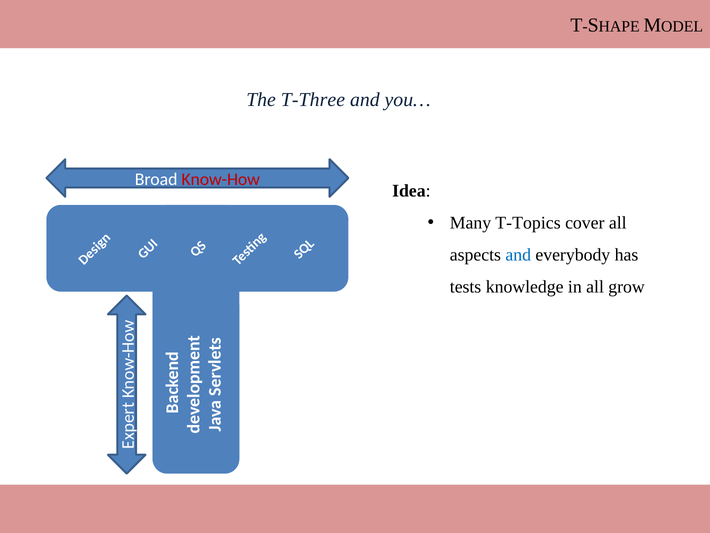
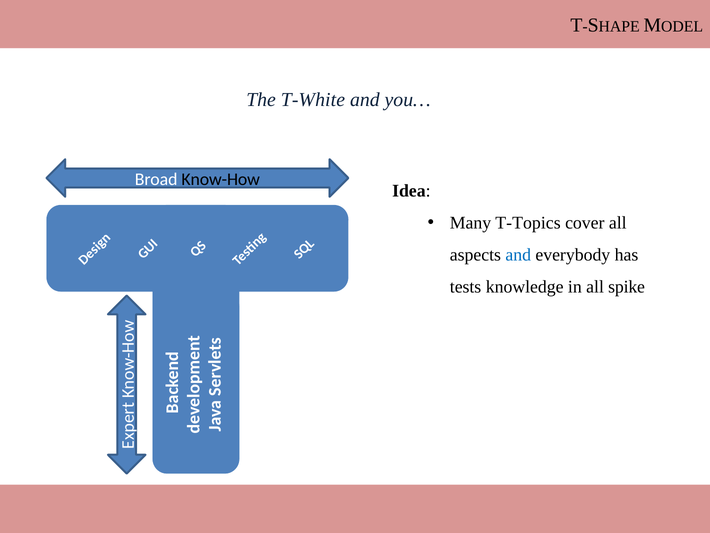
T-Three: T-Three -> T-White
Know-How colour: red -> black
grow: grow -> spike
